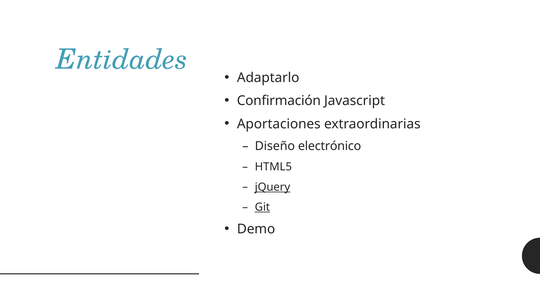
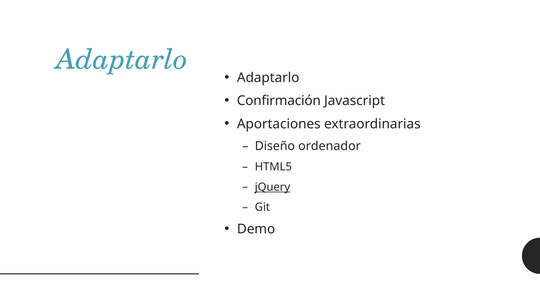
Entidades at (122, 60): Entidades -> Adaptarlo
electrónico: electrónico -> ordenador
Git underline: present -> none
